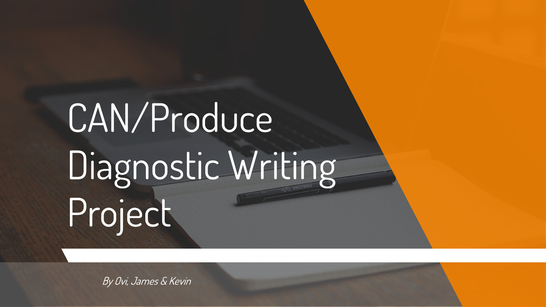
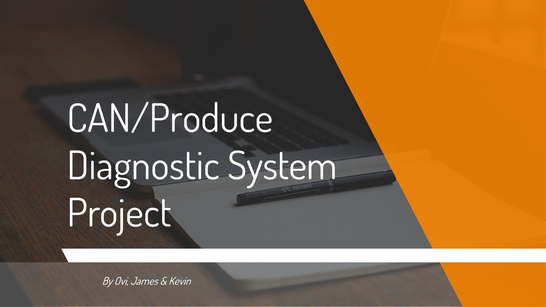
Writing: Writing -> System
